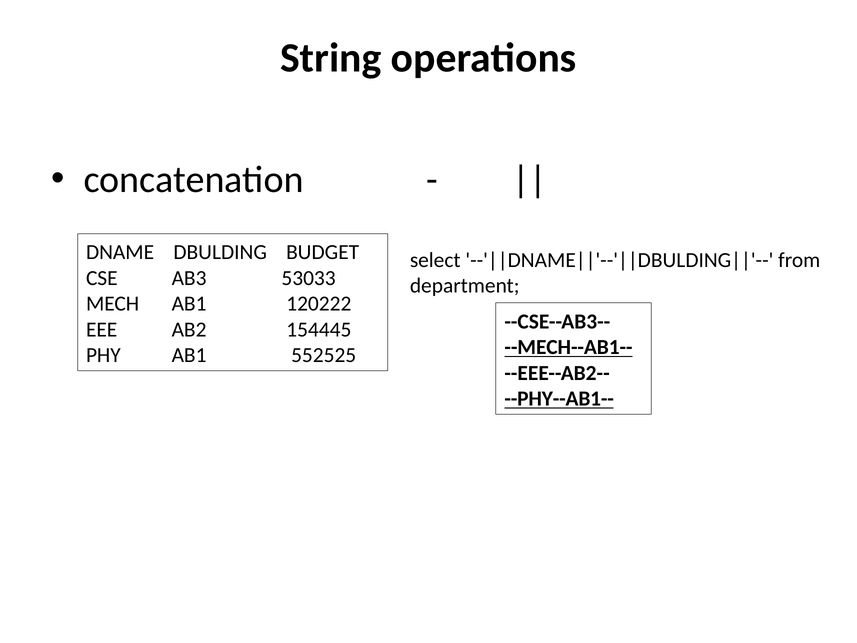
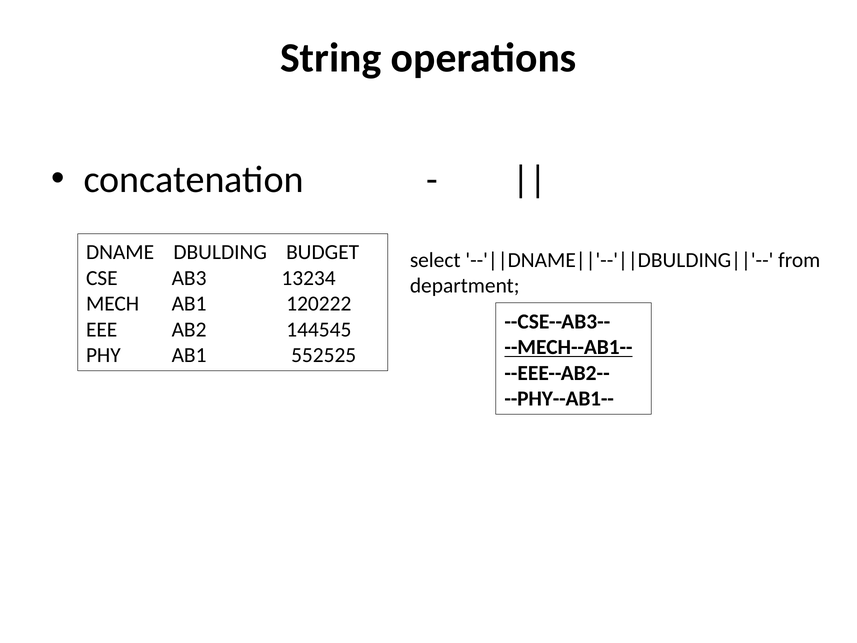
53033: 53033 -> 13234
154445: 154445 -> 144545
--PHY--AB1-- underline: present -> none
